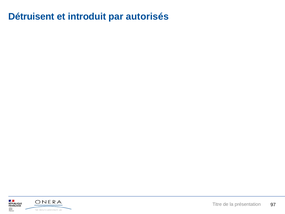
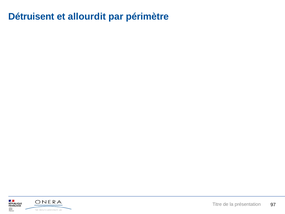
introduit: introduit -> allourdit
autorisés: autorisés -> périmètre
